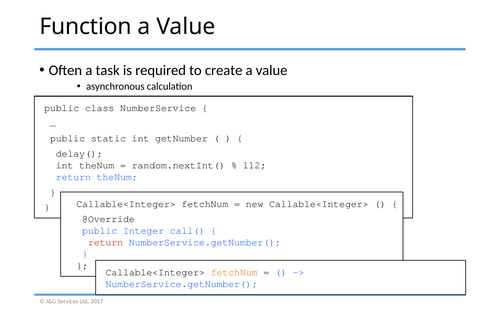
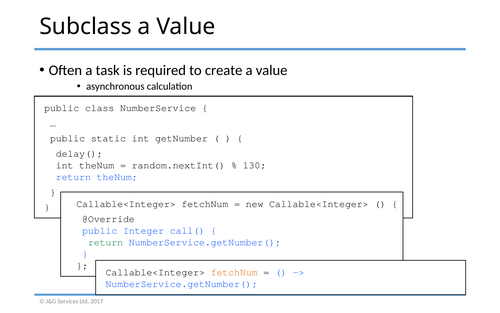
Function: Function -> Subclass
112: 112 -> 130
return at (106, 242) colour: red -> green
